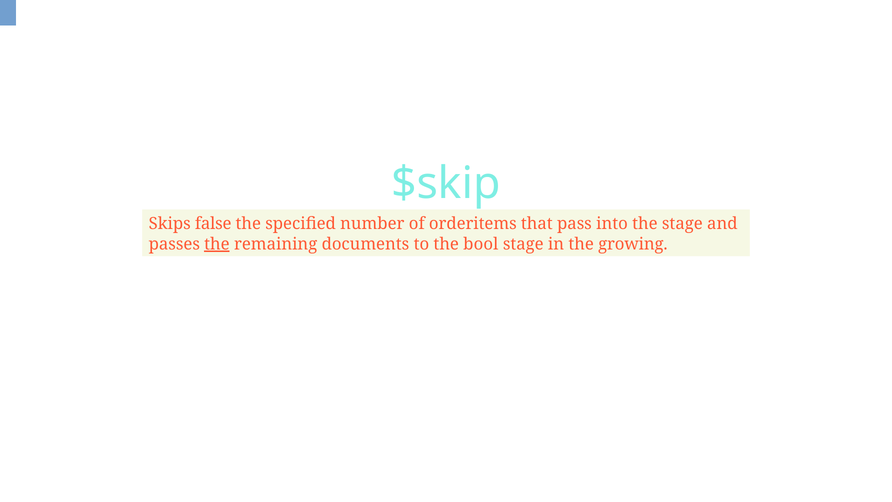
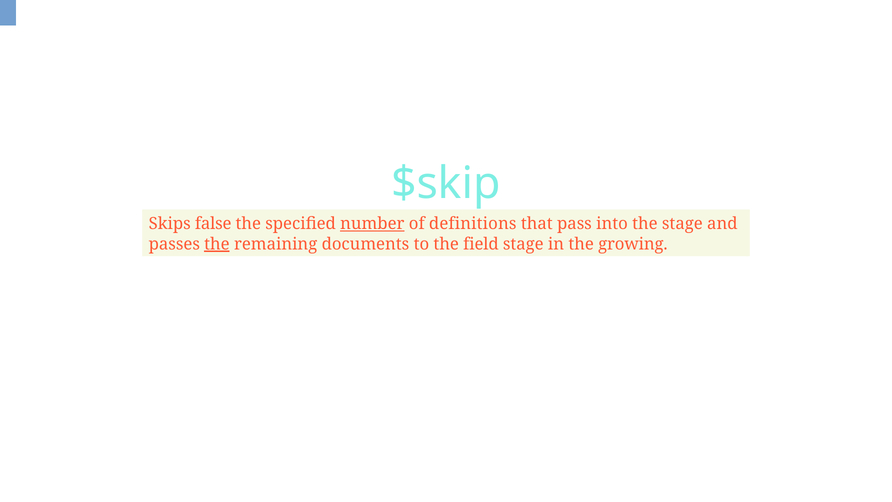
number underline: none -> present
orderitems: orderitems -> definitions
bool: bool -> field
